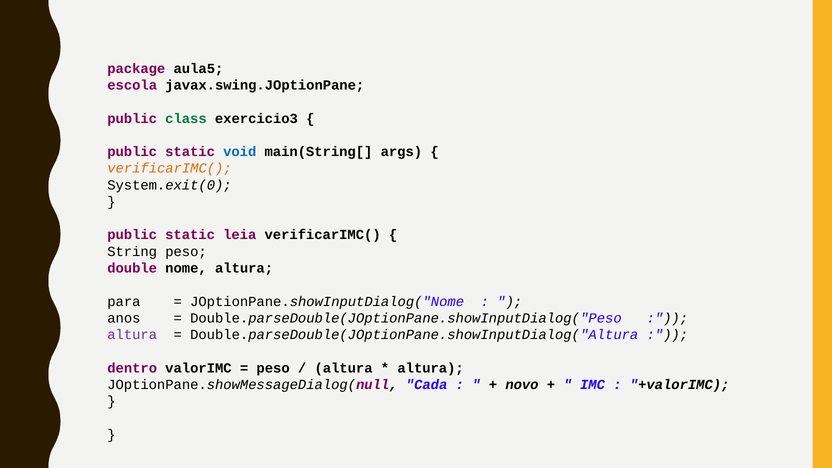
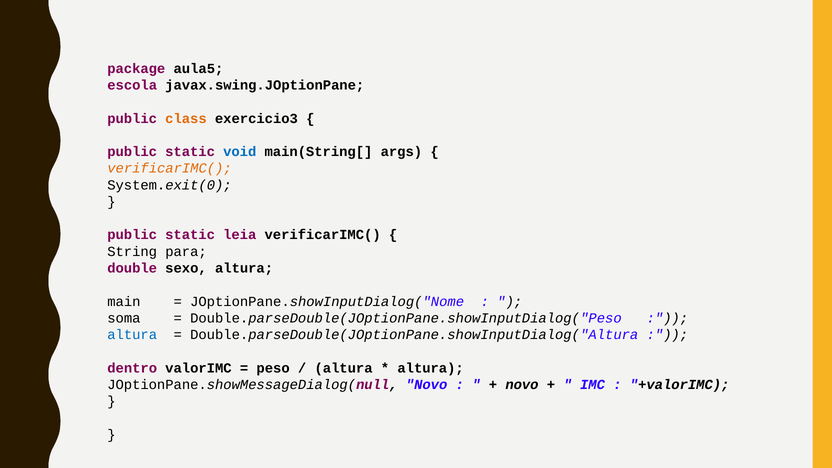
class colour: green -> orange
String peso: peso -> para
nome: nome -> sexo
para: para -> main
anos: anos -> soma
altura at (132, 335) colour: purple -> blue
JOptionPane.showMessageDialog(null Cada: Cada -> Novo
